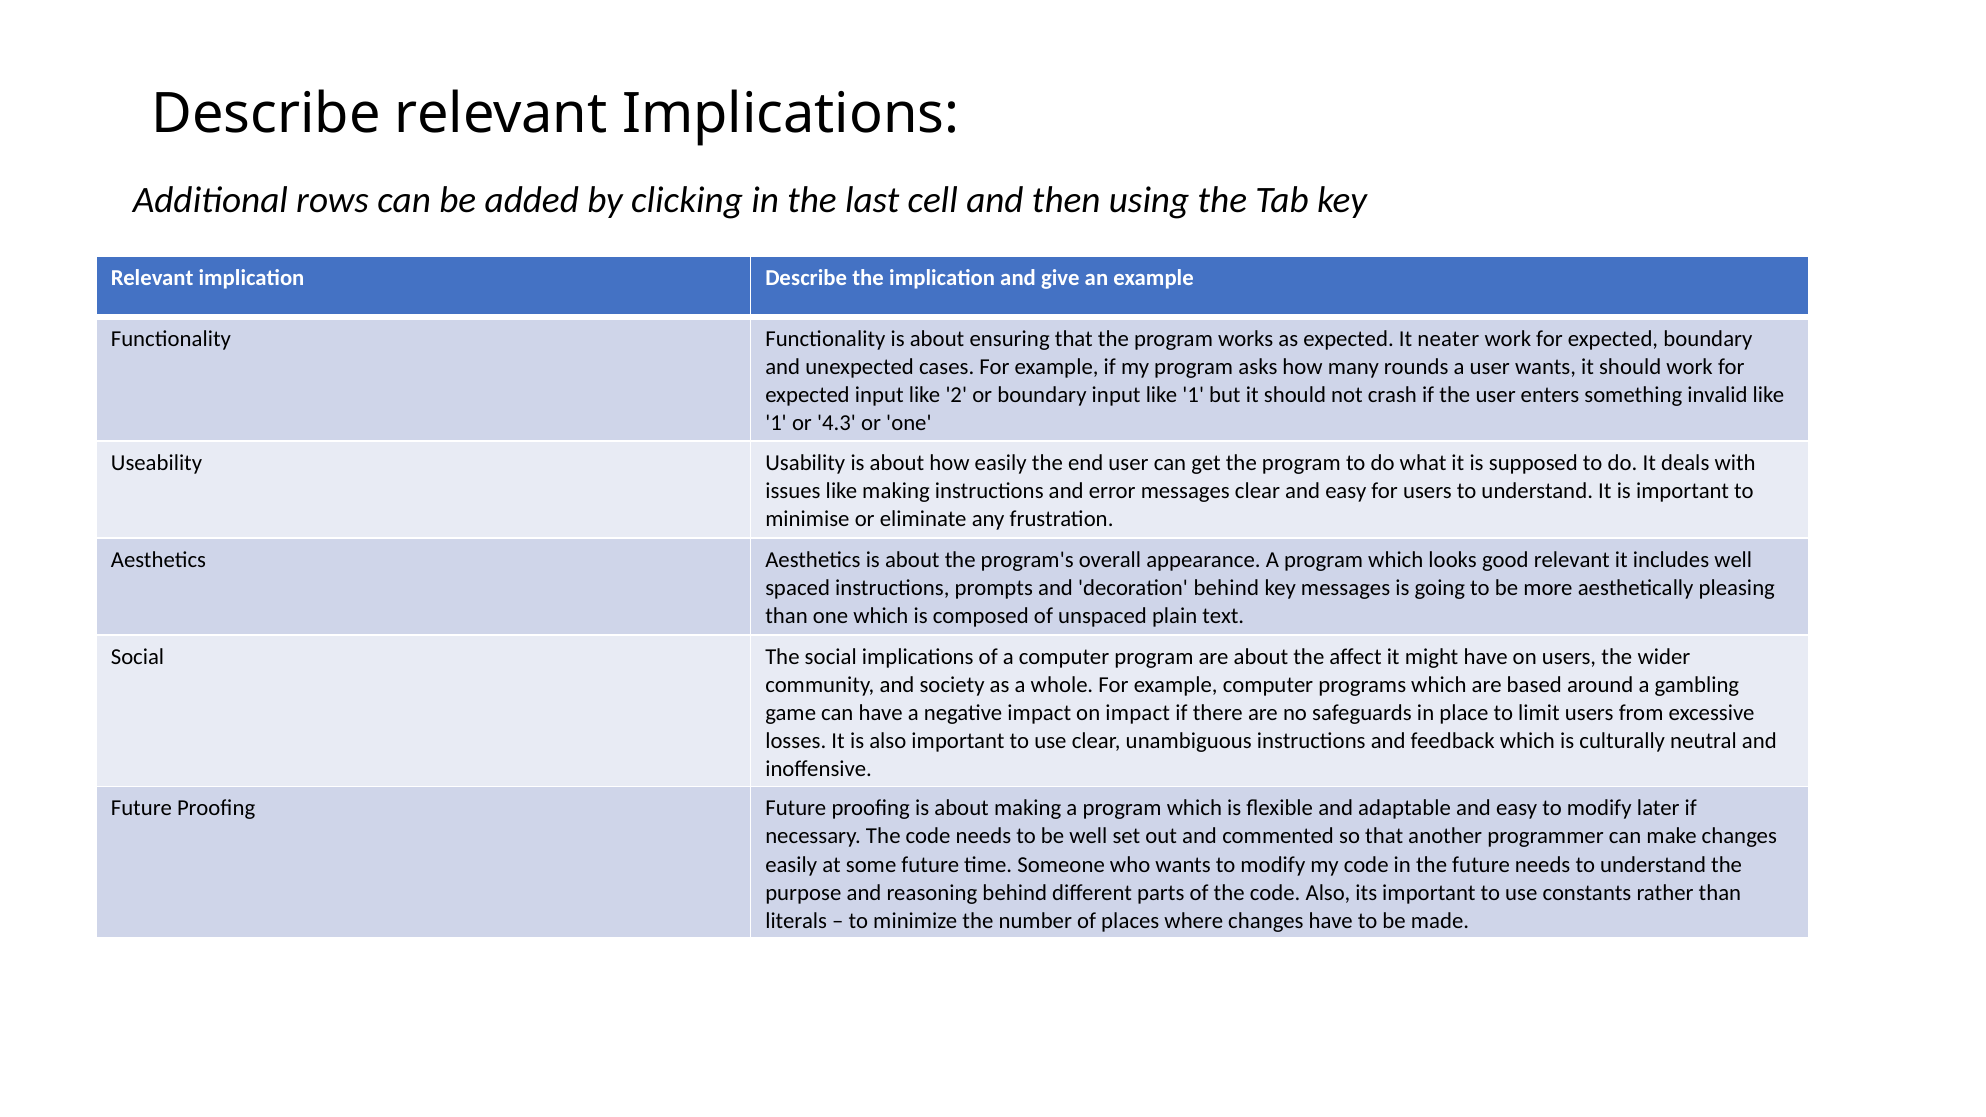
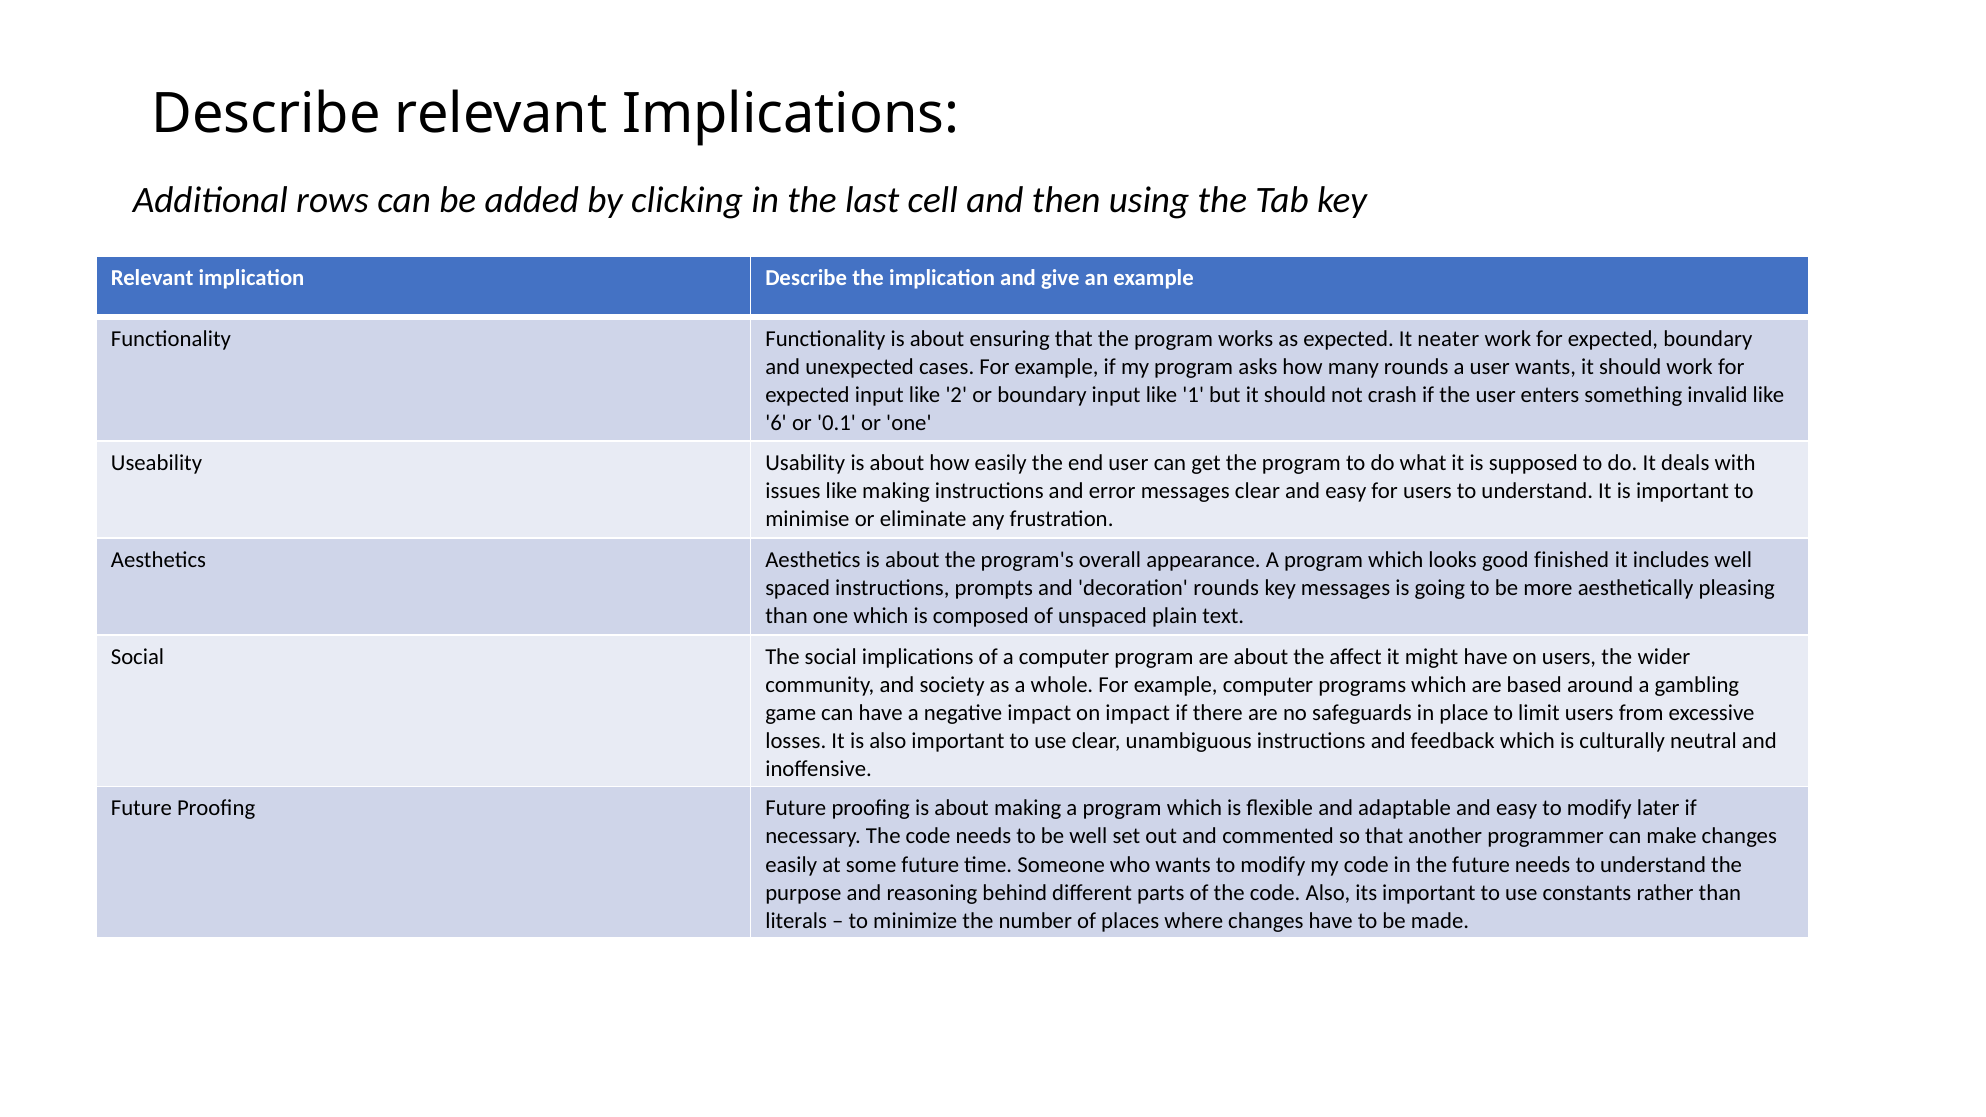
1 at (776, 423): 1 -> 6
4.3: 4.3 -> 0.1
good relevant: relevant -> finished
decoration behind: behind -> rounds
